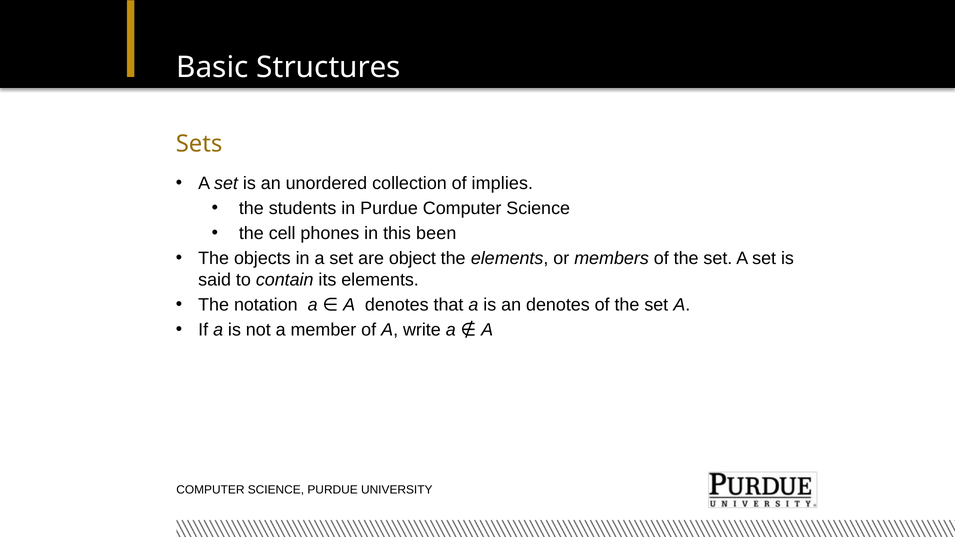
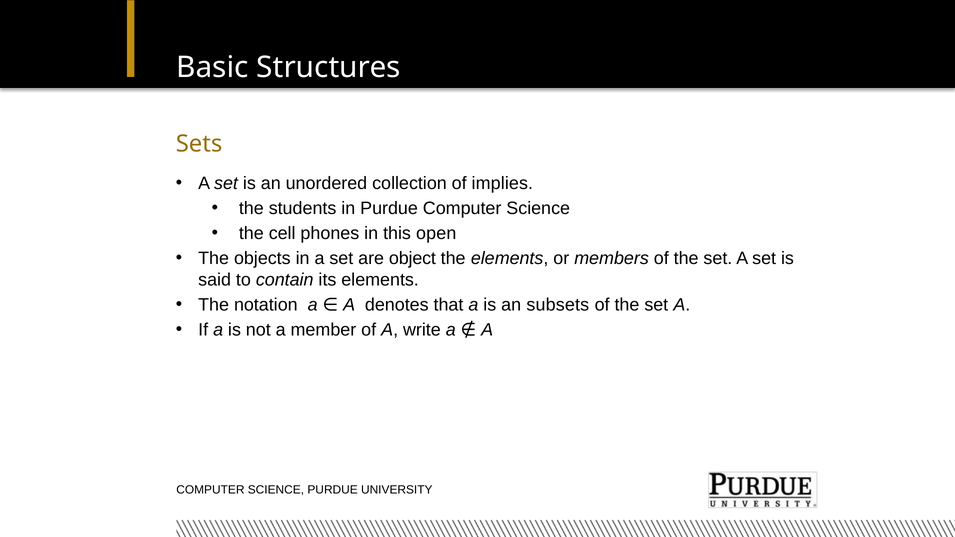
been: been -> open
an denotes: denotes -> subsets
